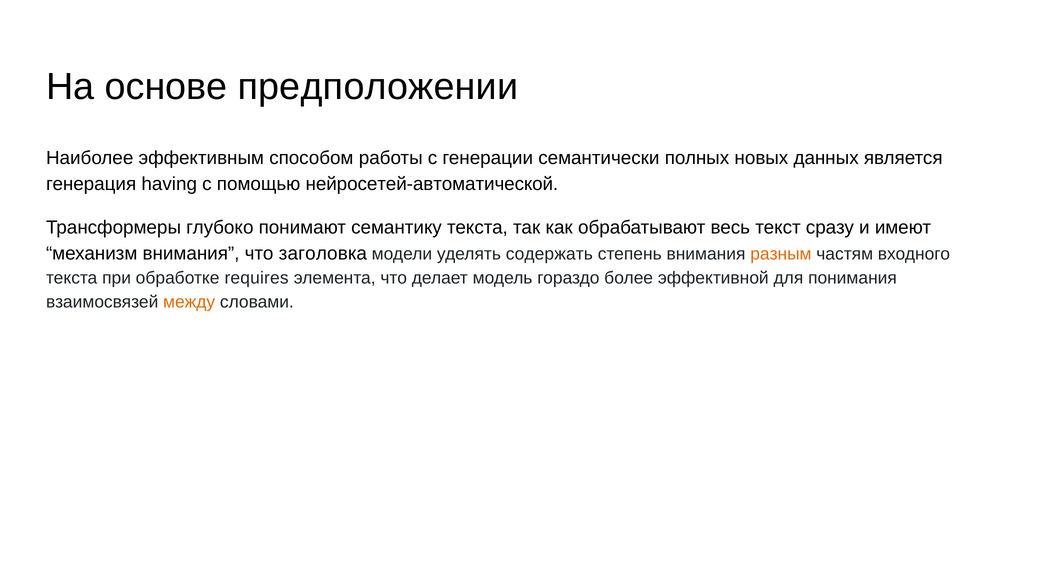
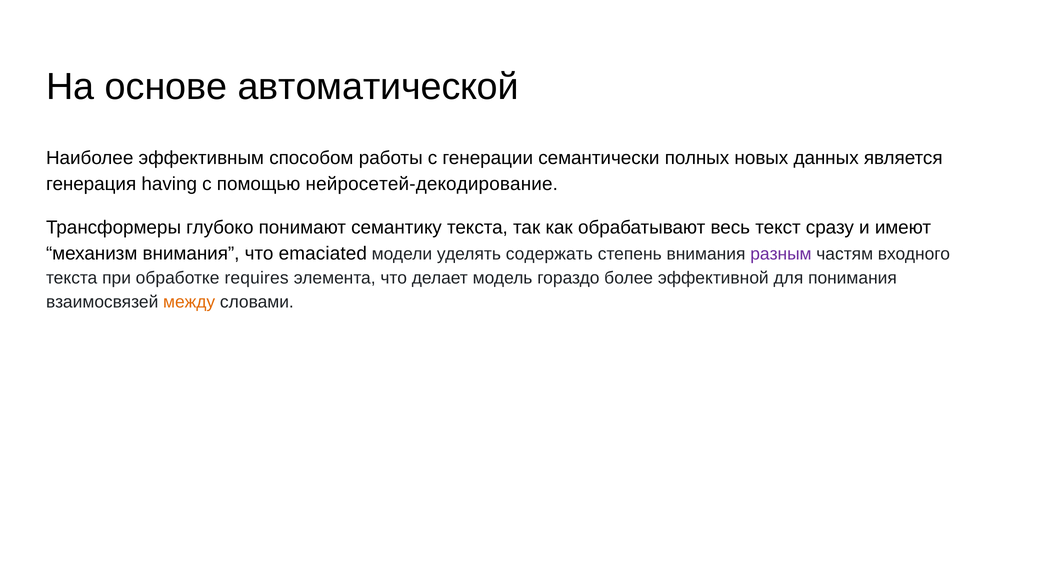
предположении: предположении -> автоматической
нейросетей-автоматической: нейросетей-автоматической -> нейросетей-декодирование
заголовка: заголовка -> emaciated
разным colour: orange -> purple
